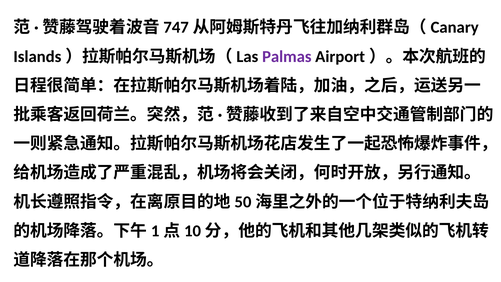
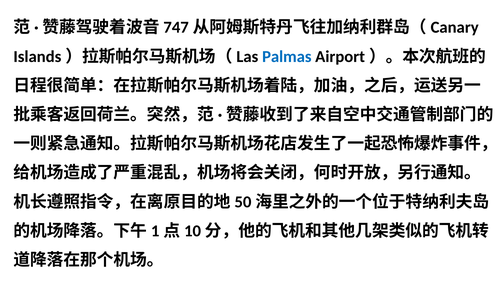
Palmas colour: purple -> blue
